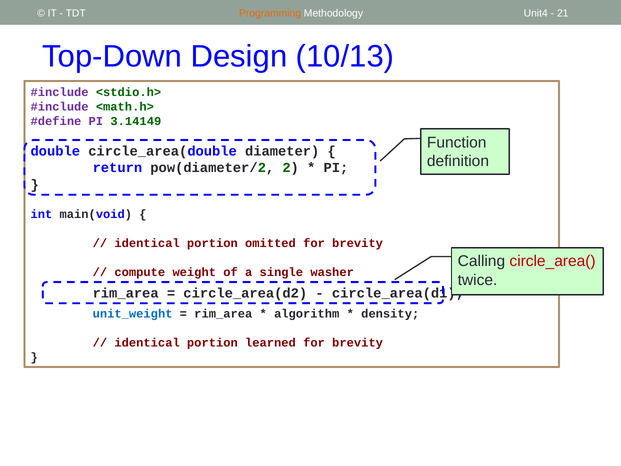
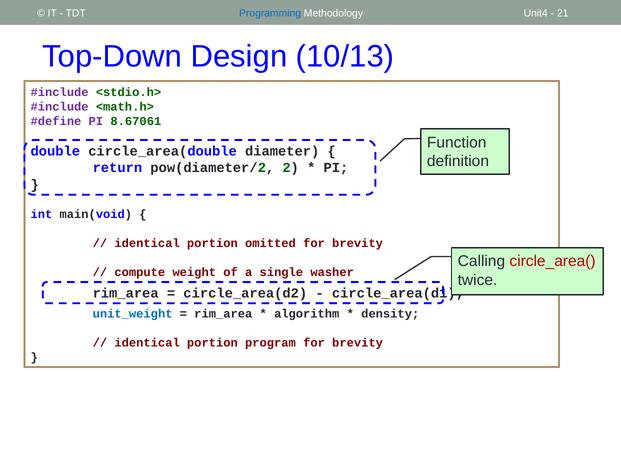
Programming colour: orange -> blue
3.14149: 3.14149 -> 8.67061
learned: learned -> program
